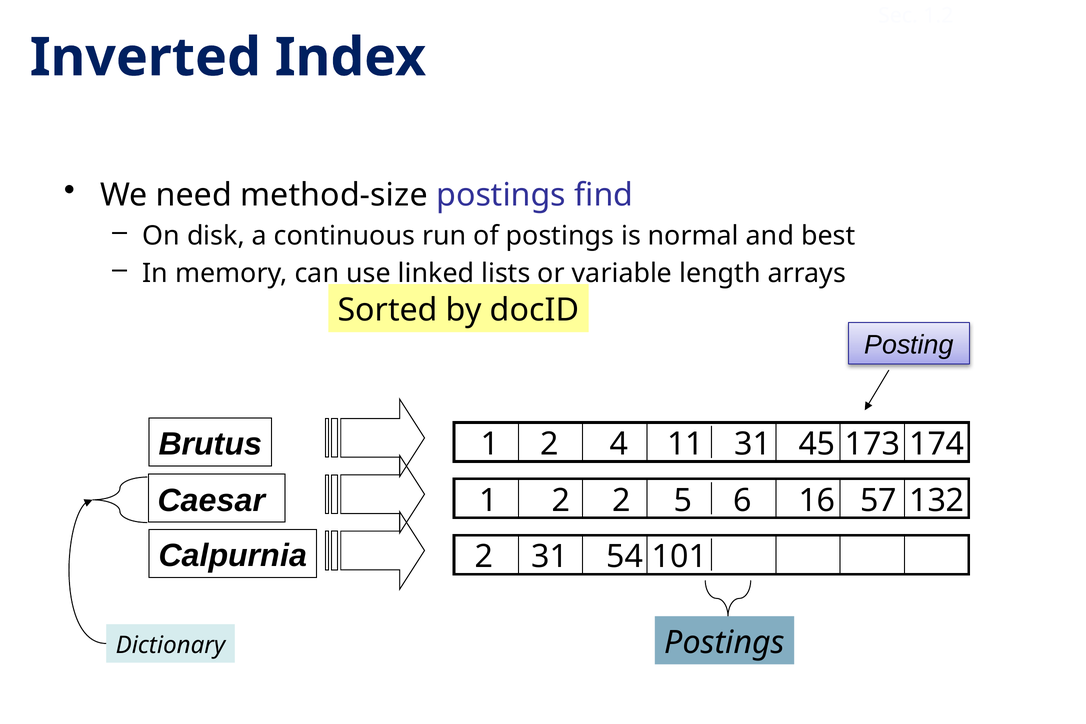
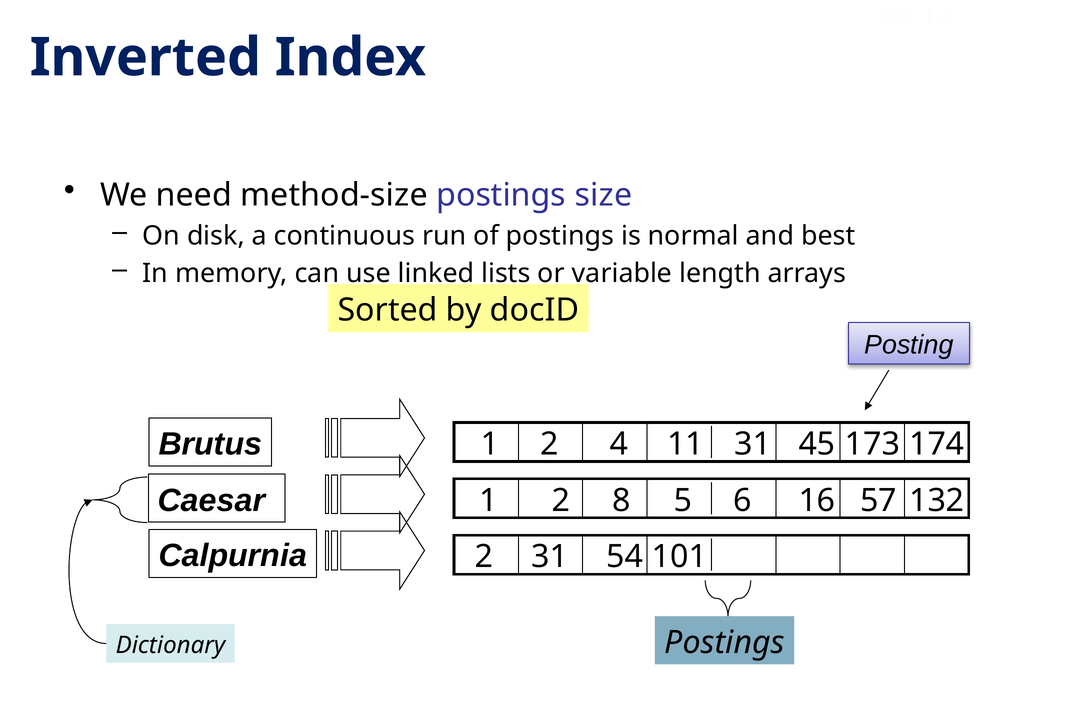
find: find -> size
2 2: 2 -> 8
